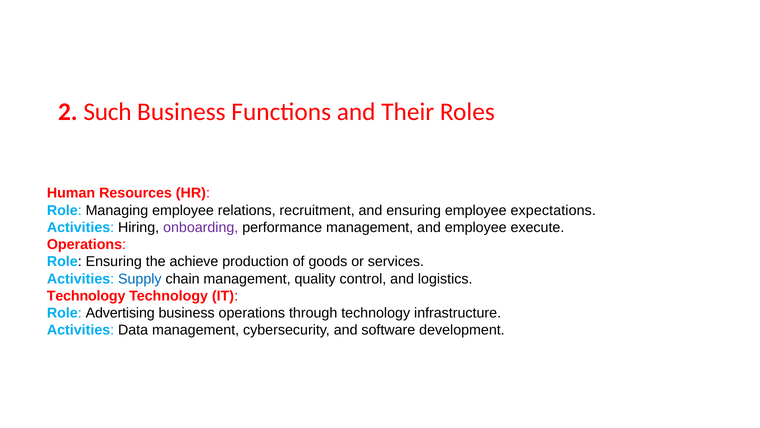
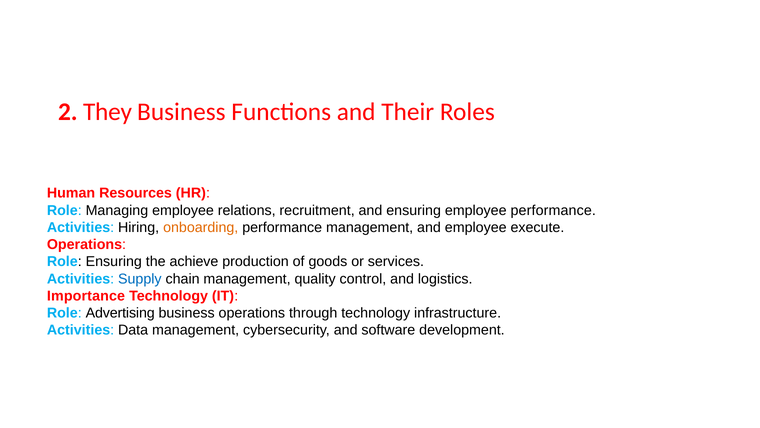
Such: Such -> They
employee expectations: expectations -> performance
onboarding colour: purple -> orange
Technology at (86, 296): Technology -> Importance
